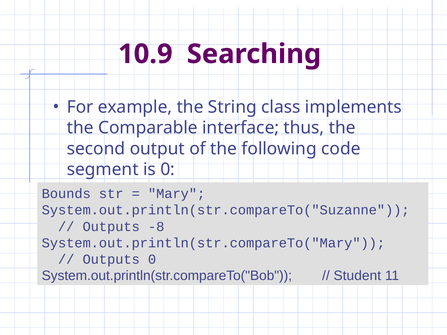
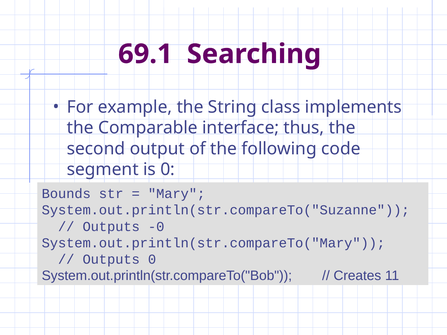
10.9: 10.9 -> 69.1
-8: -8 -> -0
Student: Student -> Creates
